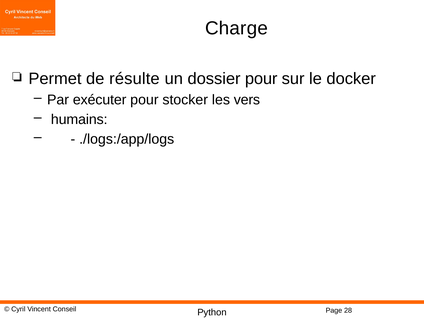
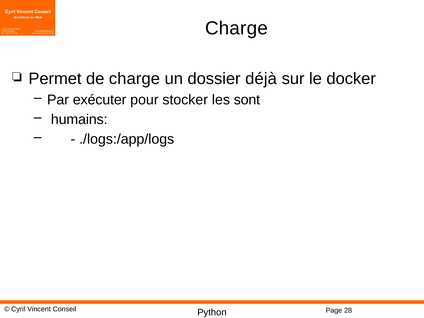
de résulte: résulte -> charge
dossier pour: pour -> déjà
vers: vers -> sont
